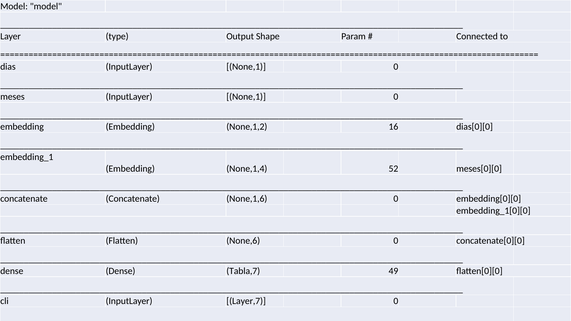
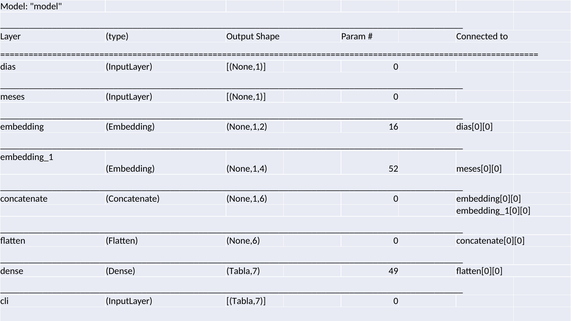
InputLayer Layer,7: Layer,7 -> Tabla,7
